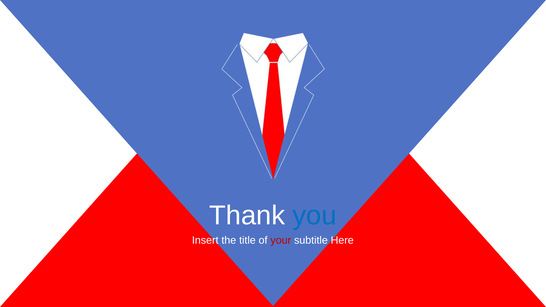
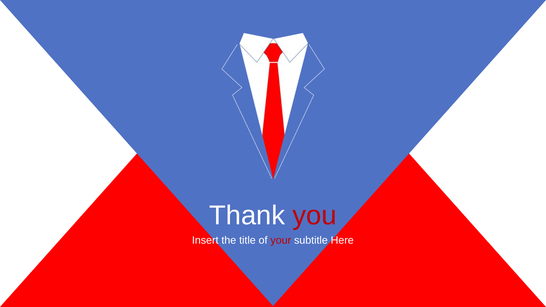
you colour: blue -> red
